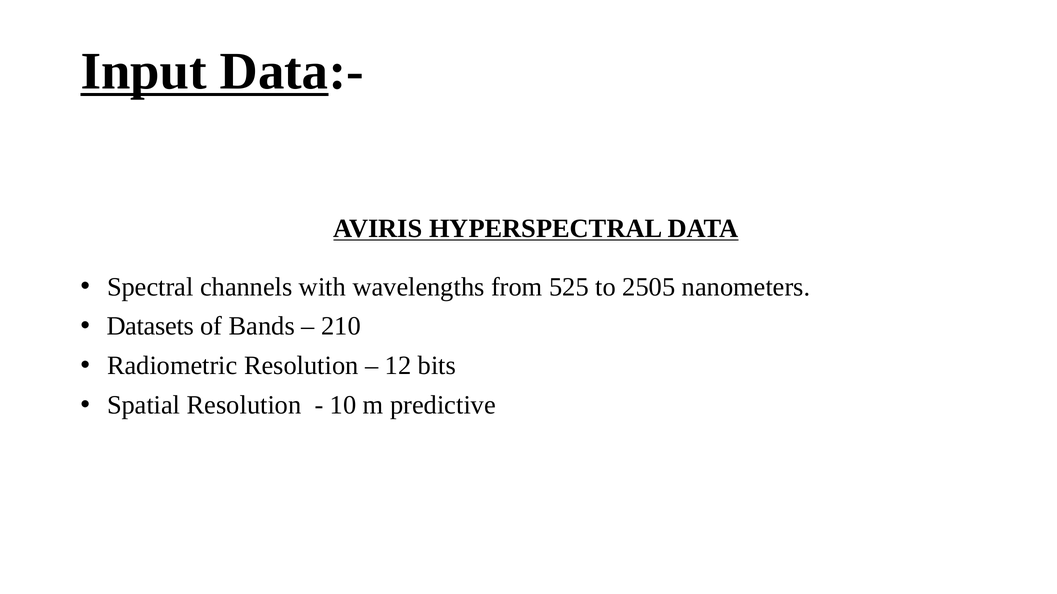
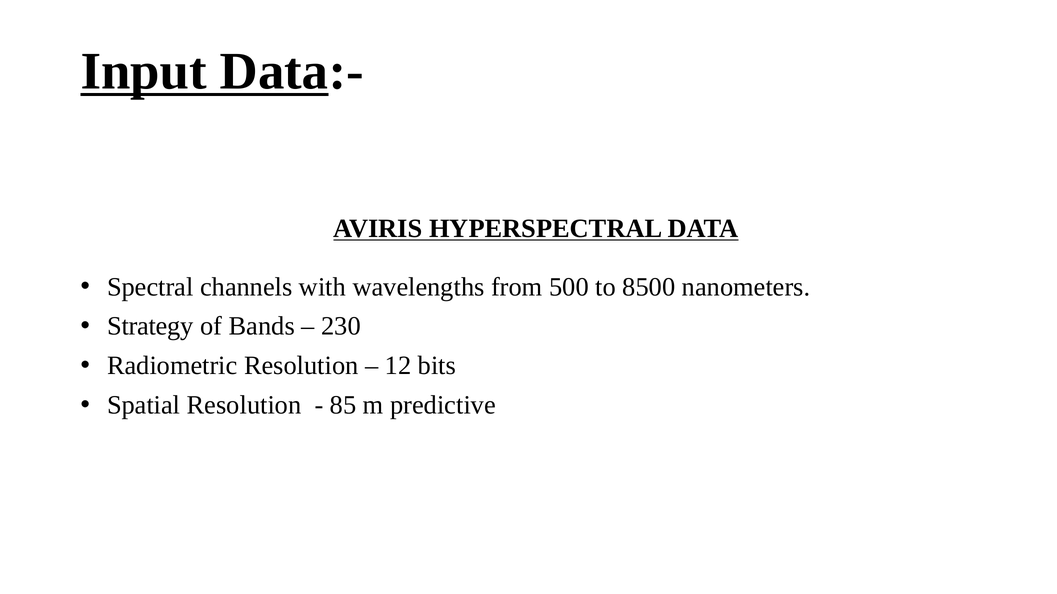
525: 525 -> 500
2505: 2505 -> 8500
Datasets: Datasets -> Strategy
210: 210 -> 230
10: 10 -> 85
